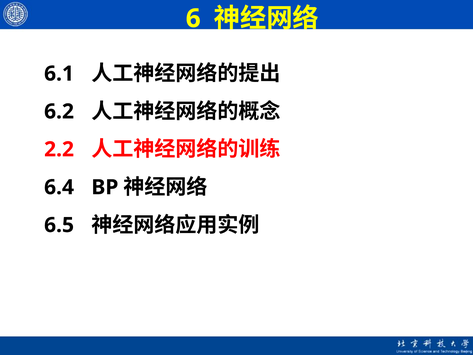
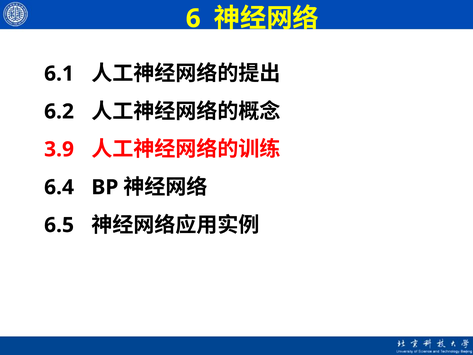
2.2: 2.2 -> 3.9
